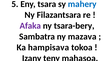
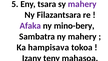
mahery at (82, 4) colour: blue -> purple
tsara-bery: tsara-bery -> mino-bery
ny mazava: mazava -> mahery
